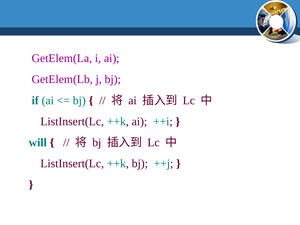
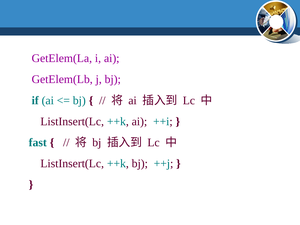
will: will -> fast
